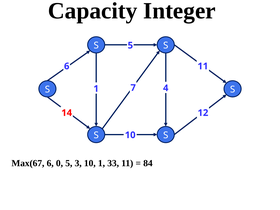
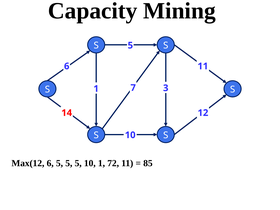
Integer: Integer -> Mining
4: 4 -> 3
Max(67: Max(67 -> Max(12
6 0: 0 -> 5
3 at (78, 163): 3 -> 5
33: 33 -> 72
84: 84 -> 85
